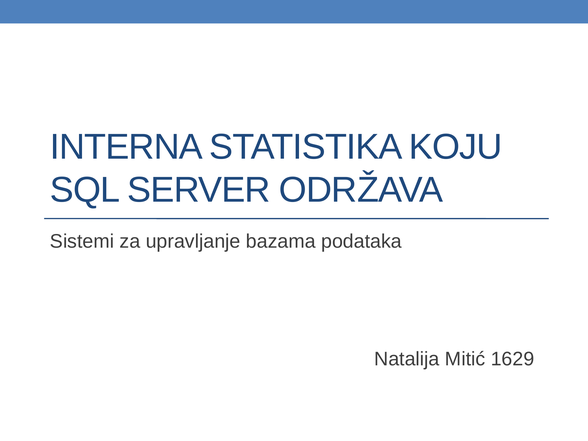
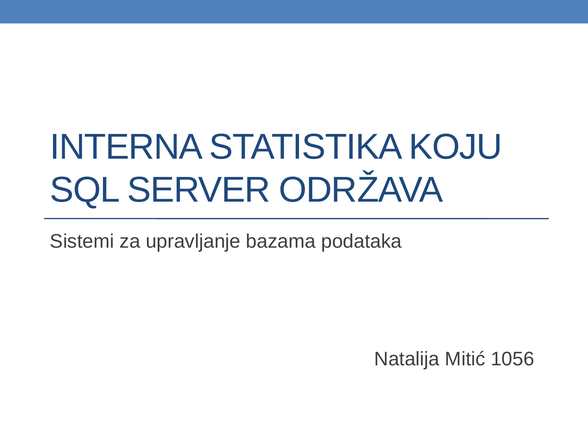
1629: 1629 -> 1056
